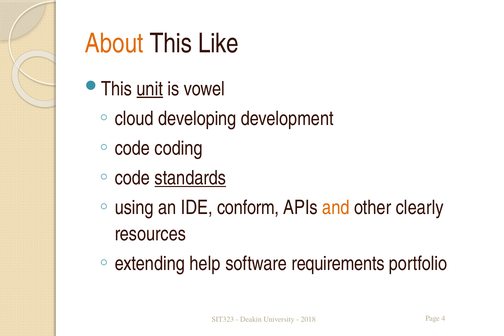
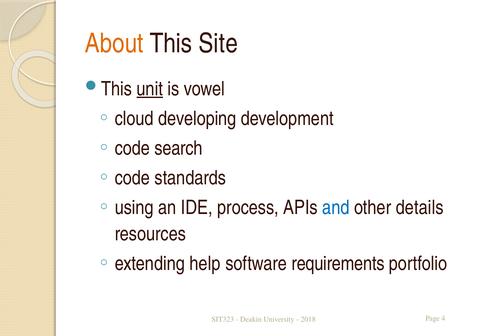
Like: Like -> Site
coding: coding -> search
standards underline: present -> none
conform: conform -> process
and colour: orange -> blue
clearly: clearly -> details
